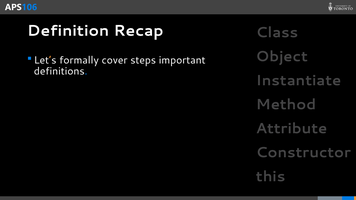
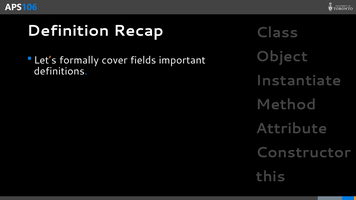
steps: steps -> fields
